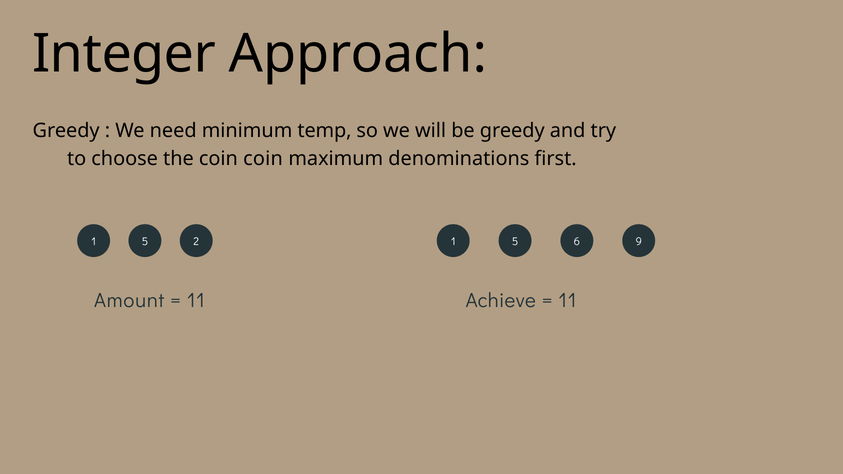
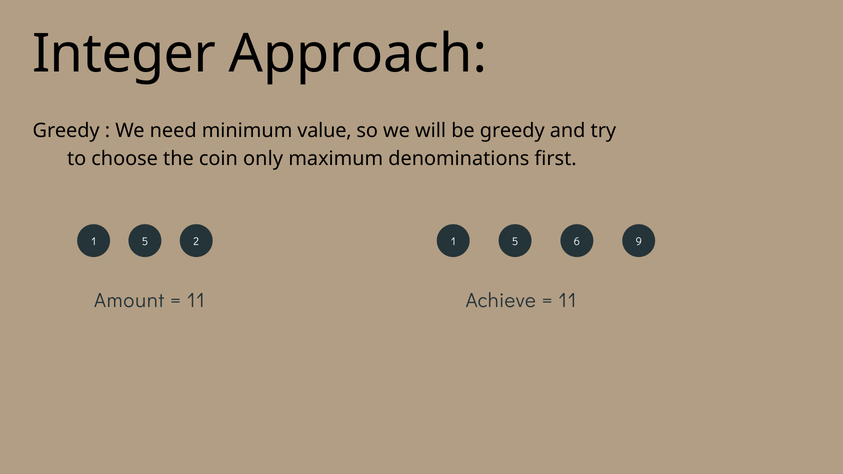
temp: temp -> value
coin coin: coin -> only
